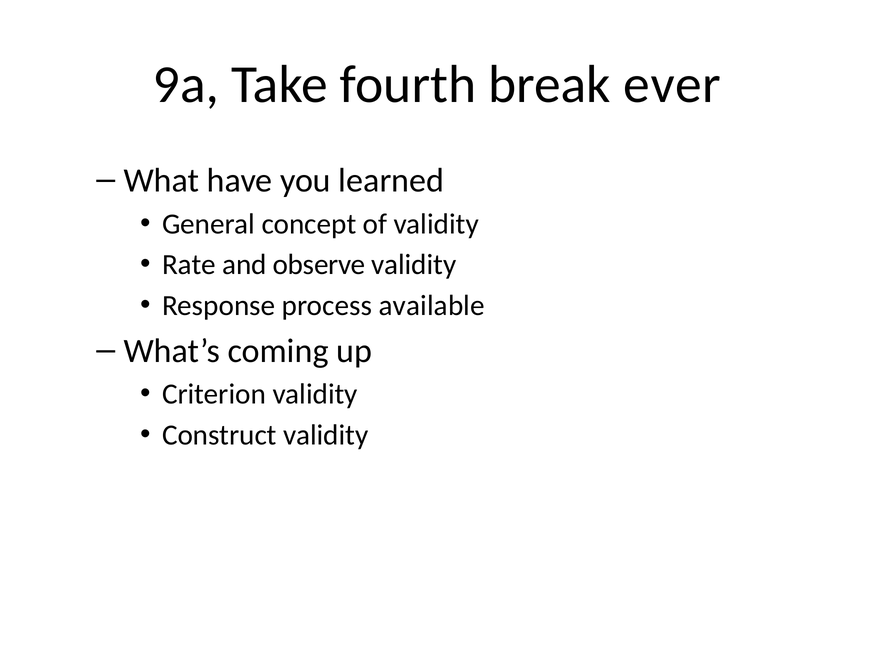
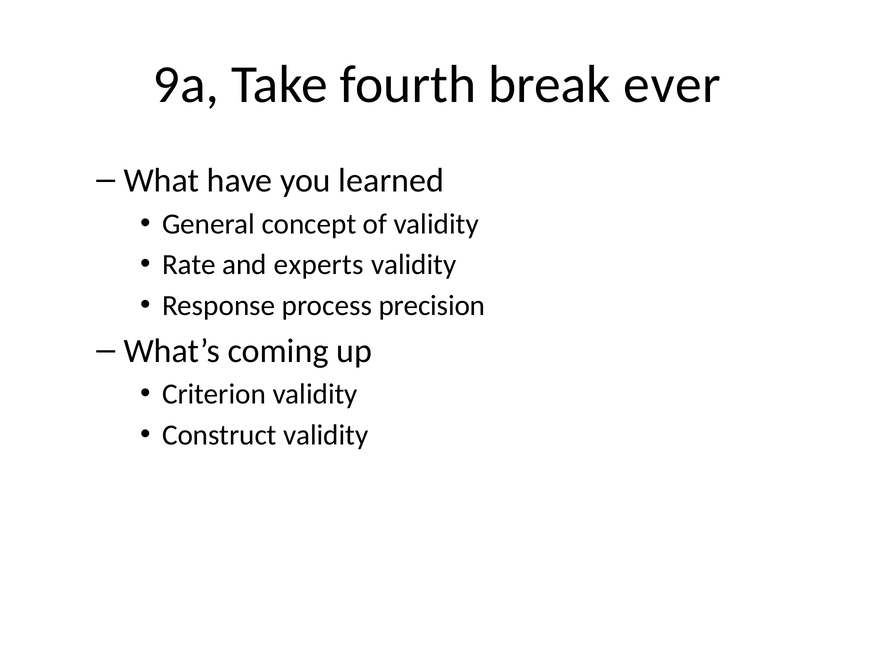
observe: observe -> experts
available: available -> precision
